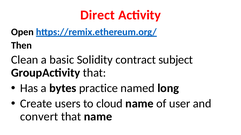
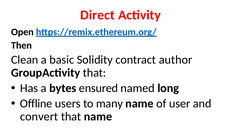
subject: subject -> author
practice: practice -> ensured
Create: Create -> Offline
cloud: cloud -> many
